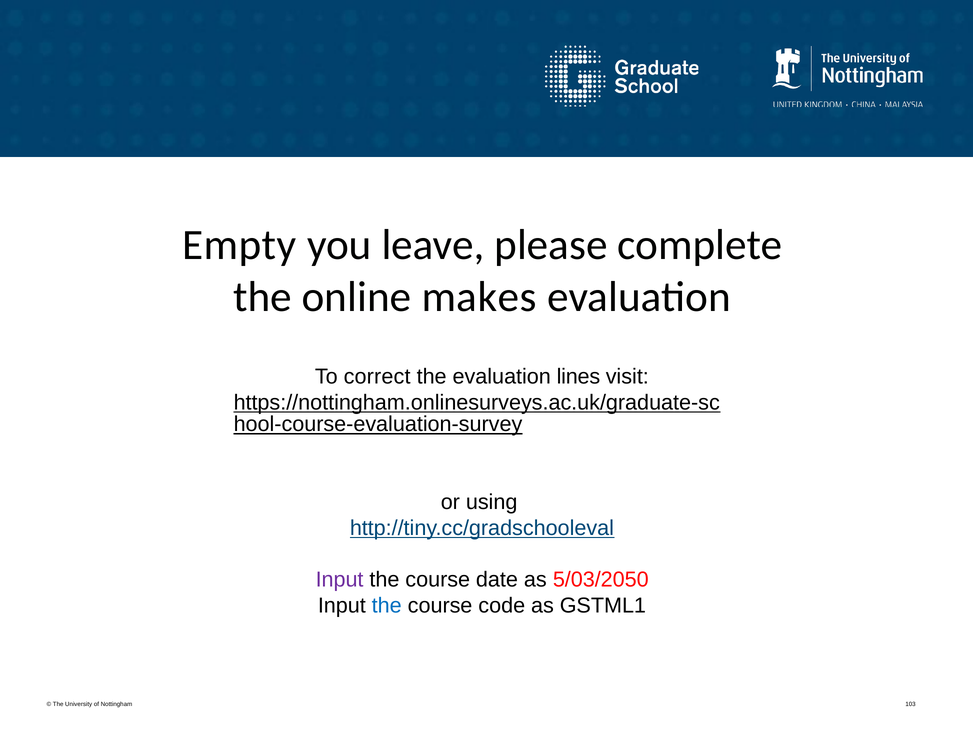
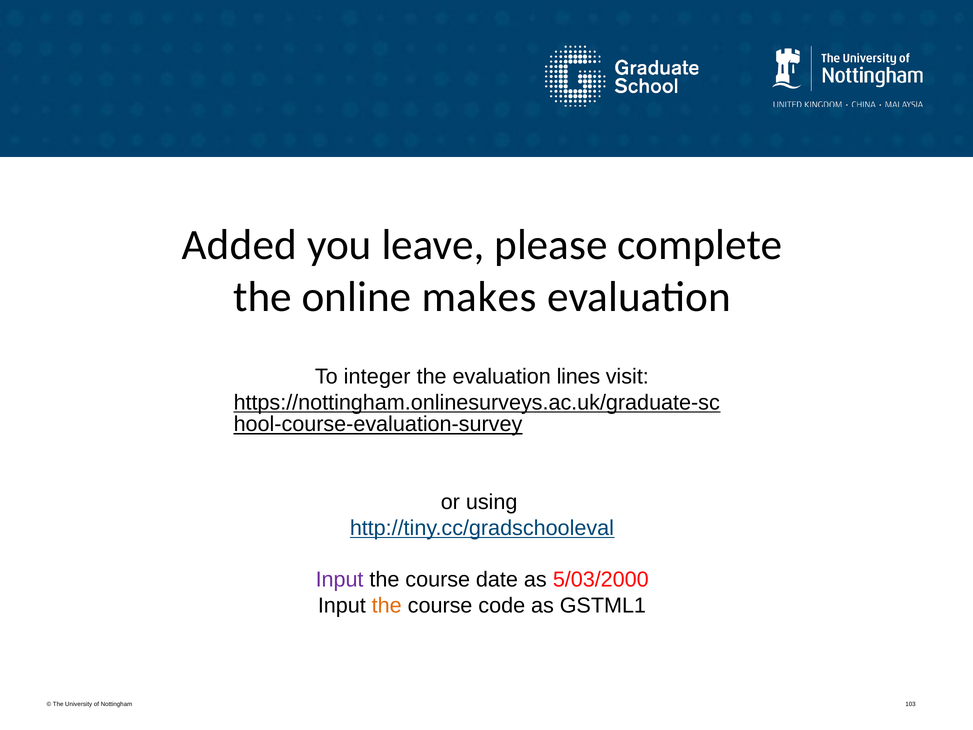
Empty: Empty -> Added
correct: correct -> integer
5/03/2050: 5/03/2050 -> 5/03/2000
the at (387, 606) colour: blue -> orange
